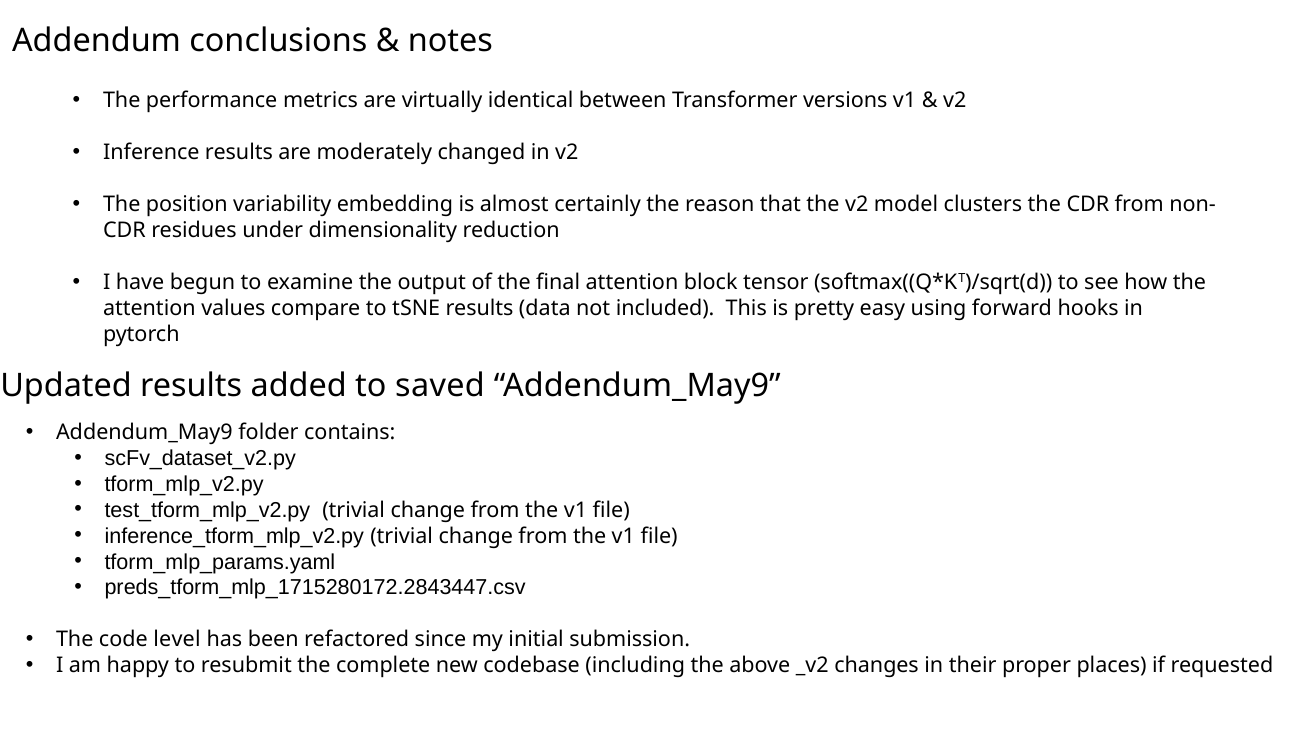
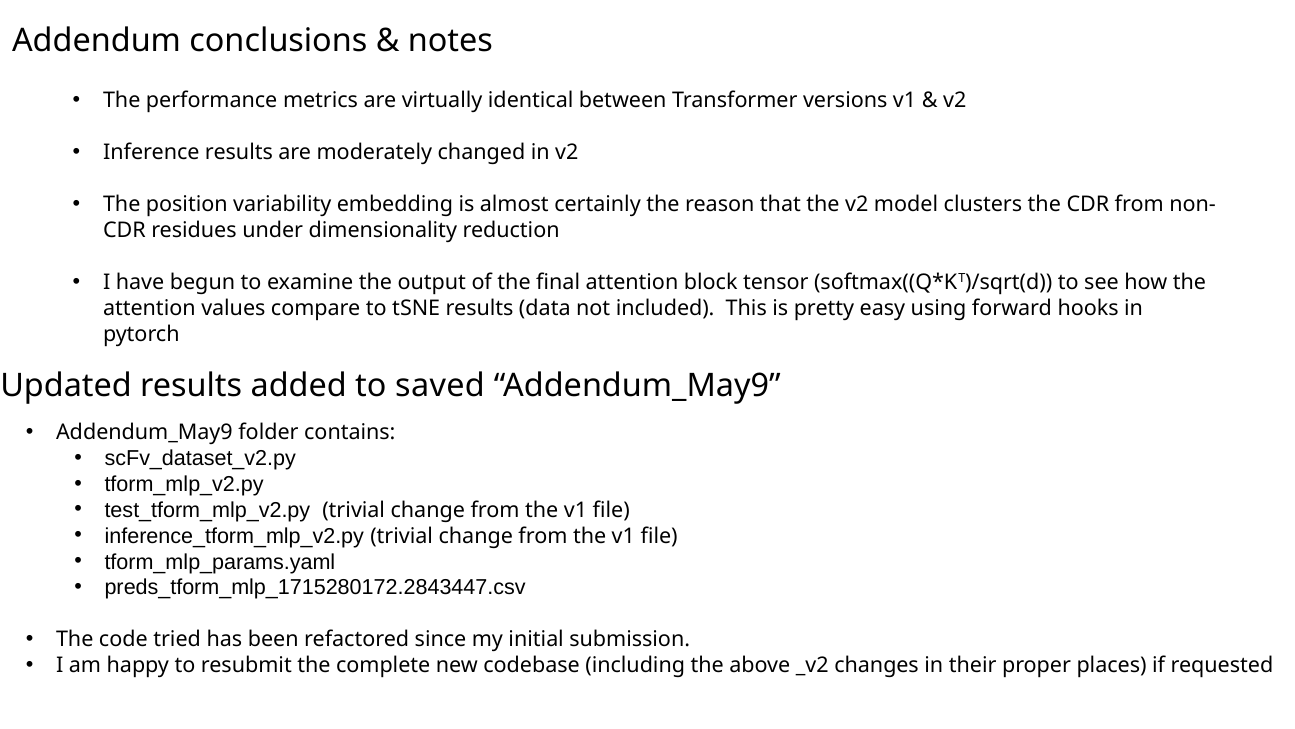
level: level -> tried
